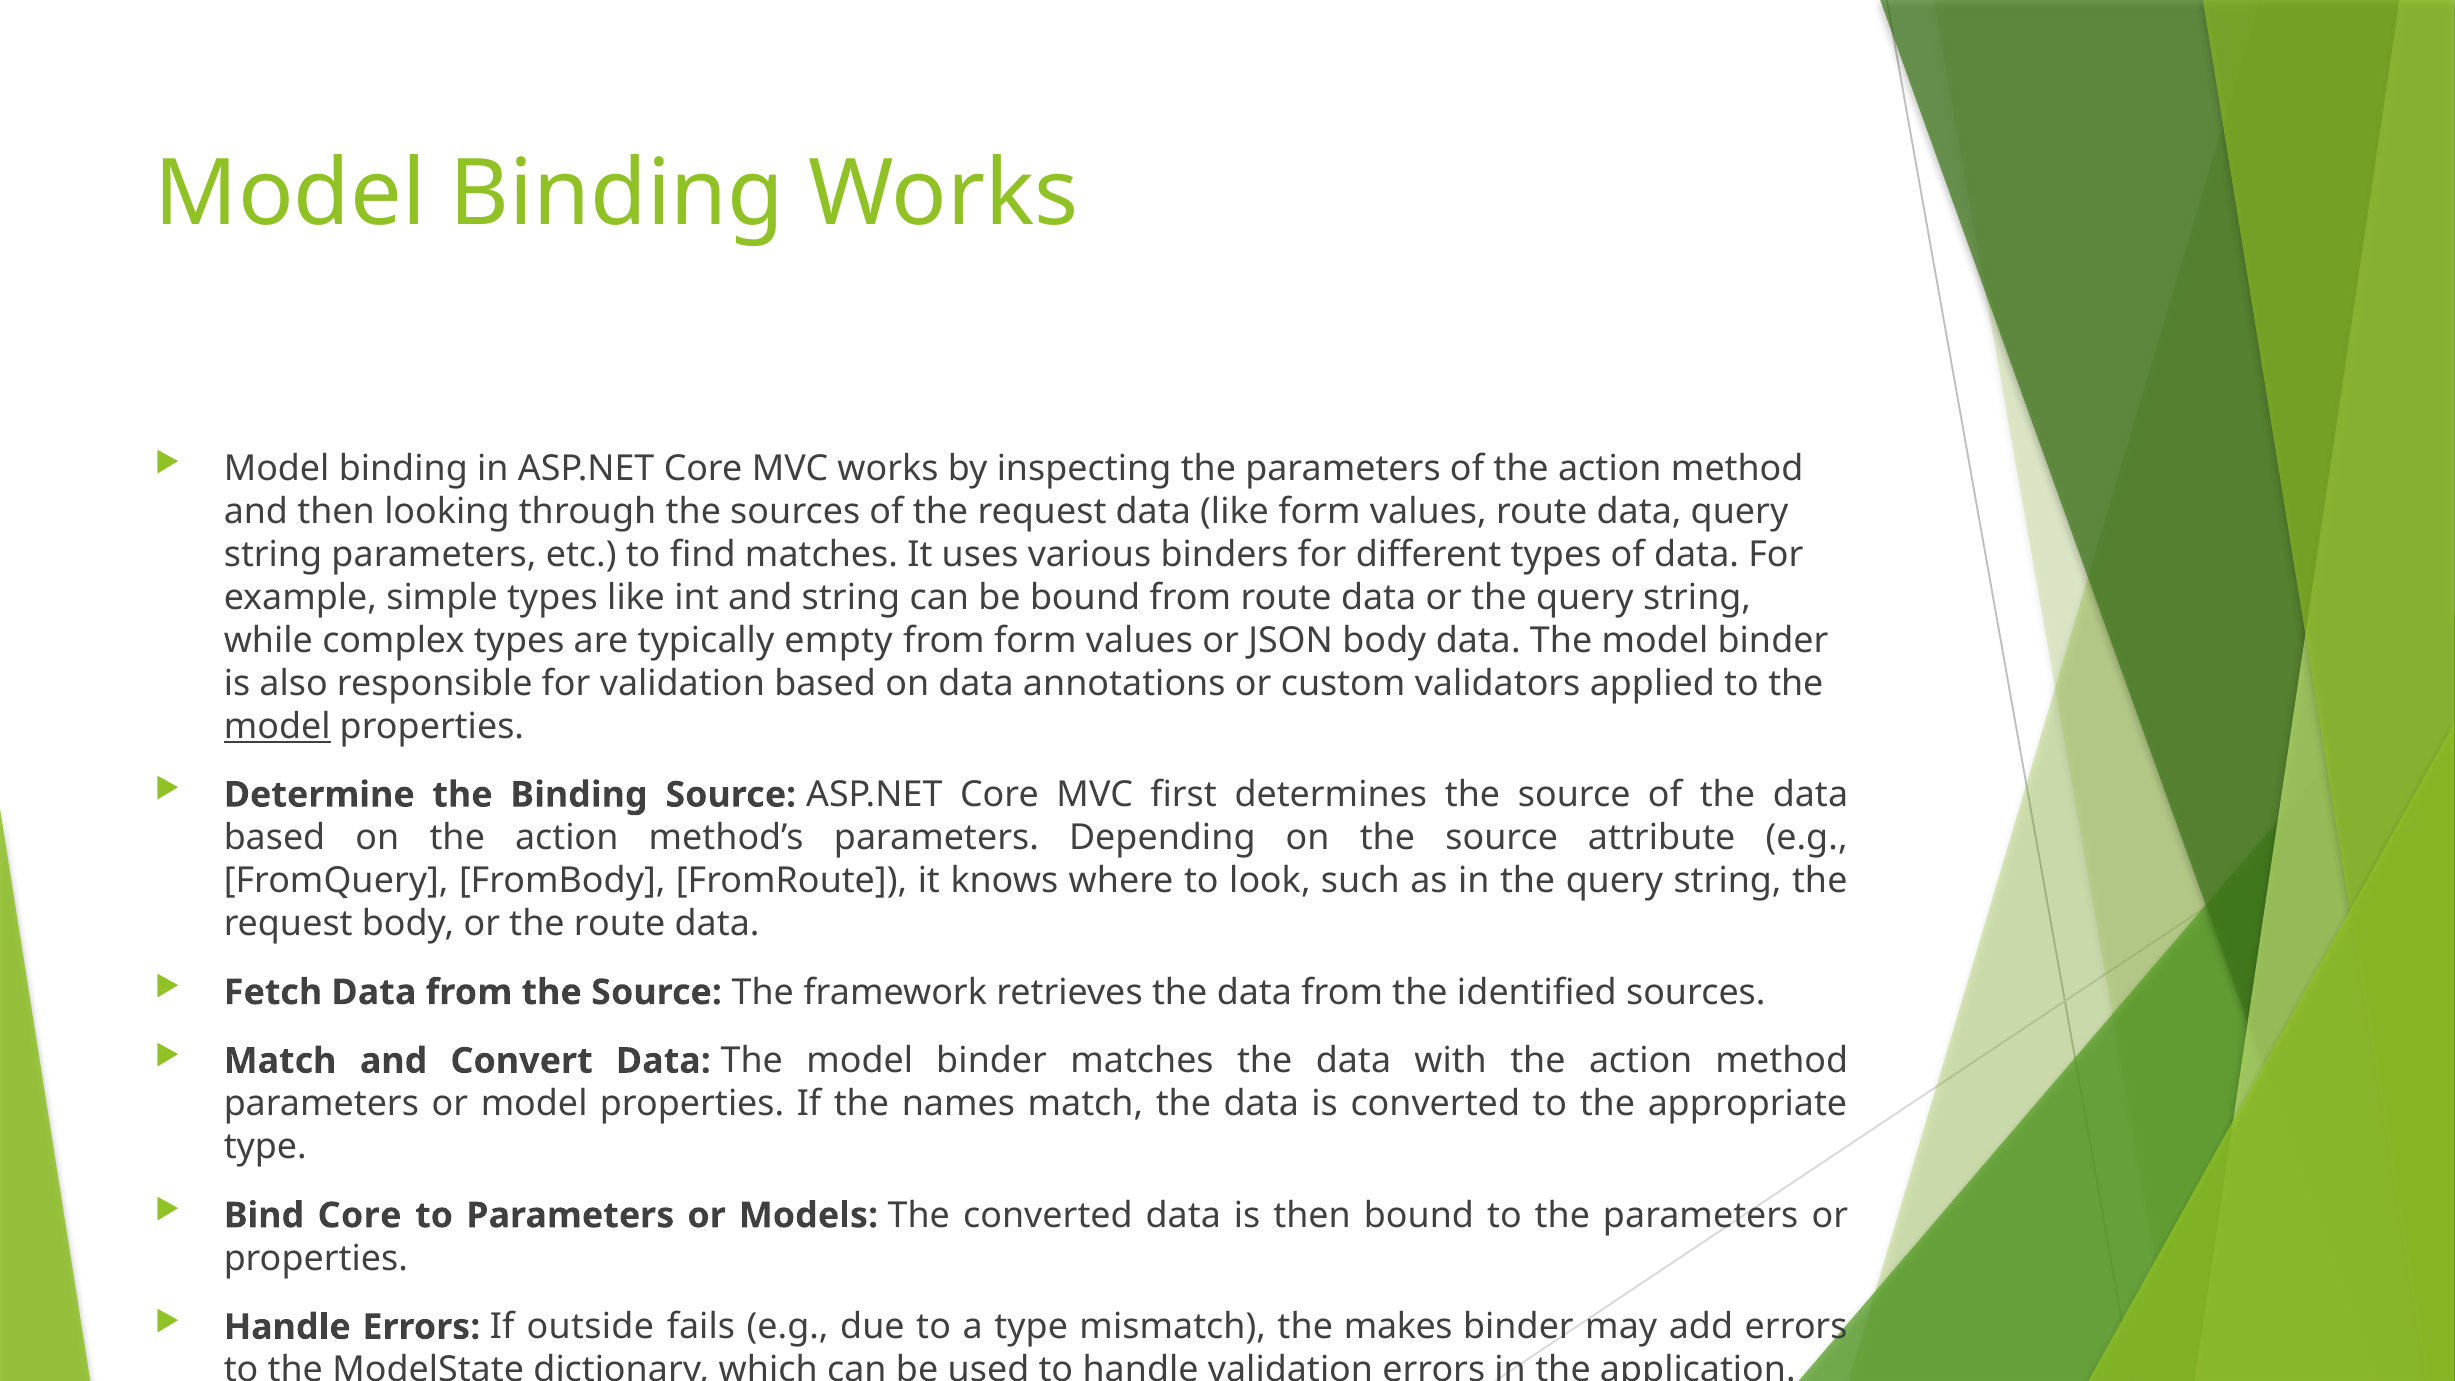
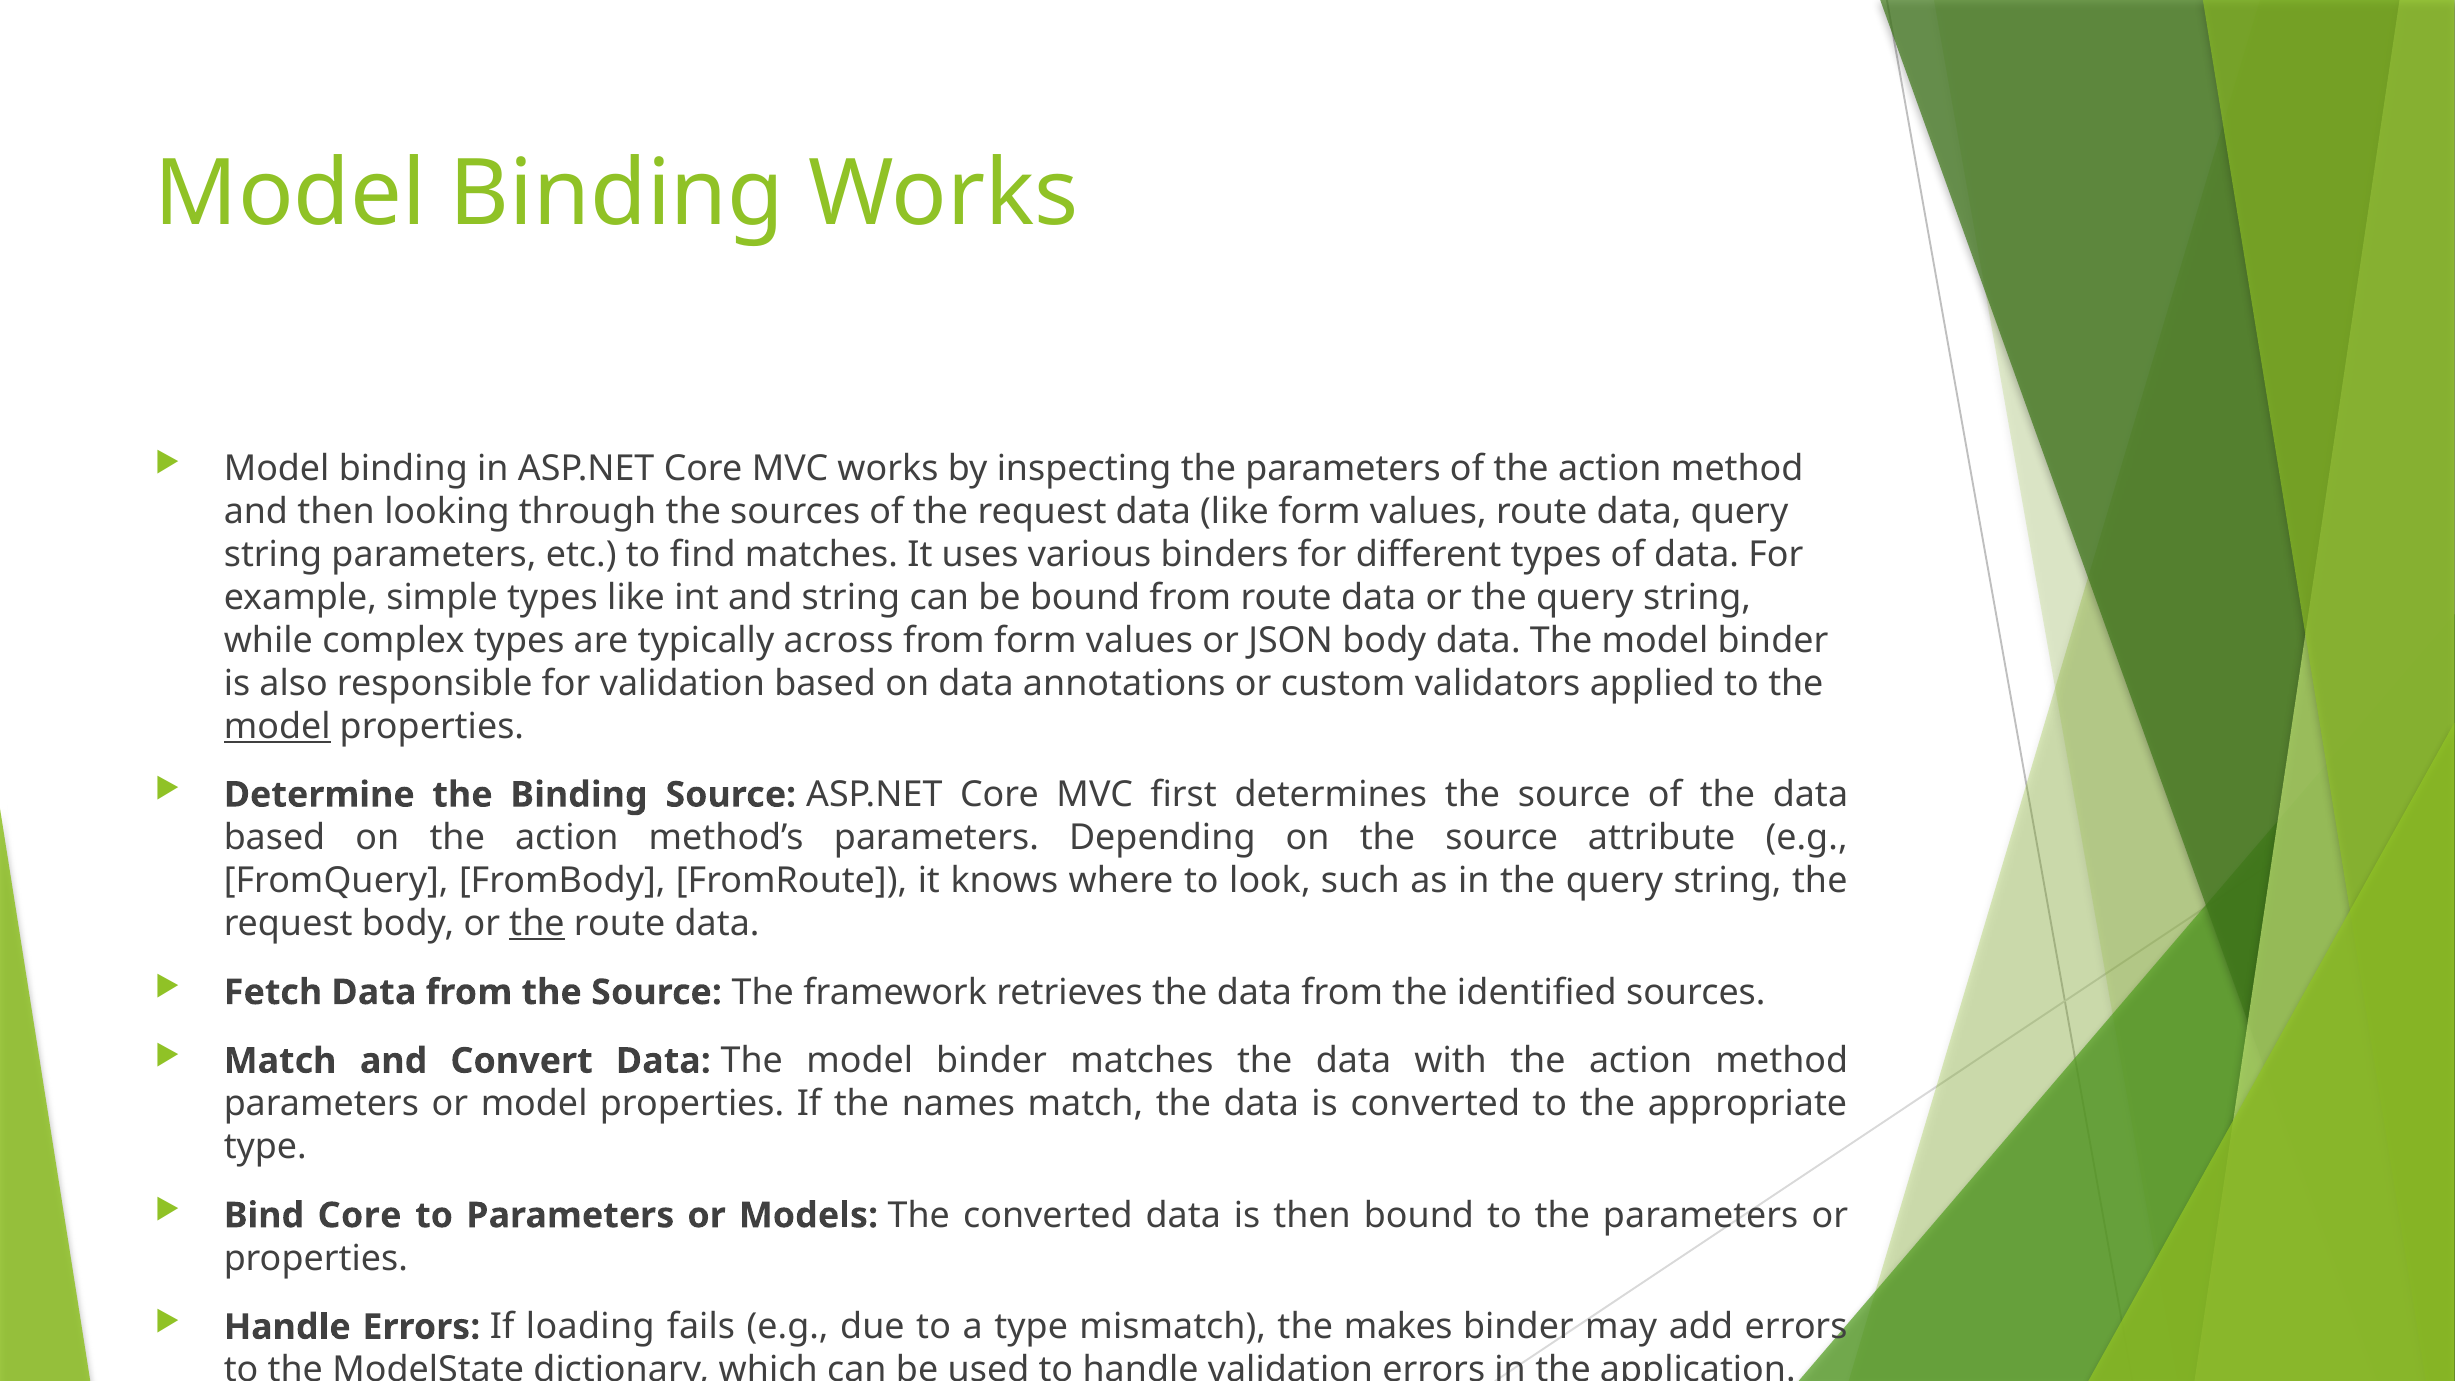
empty: empty -> across
the at (537, 924) underline: none -> present
outside: outside -> loading
